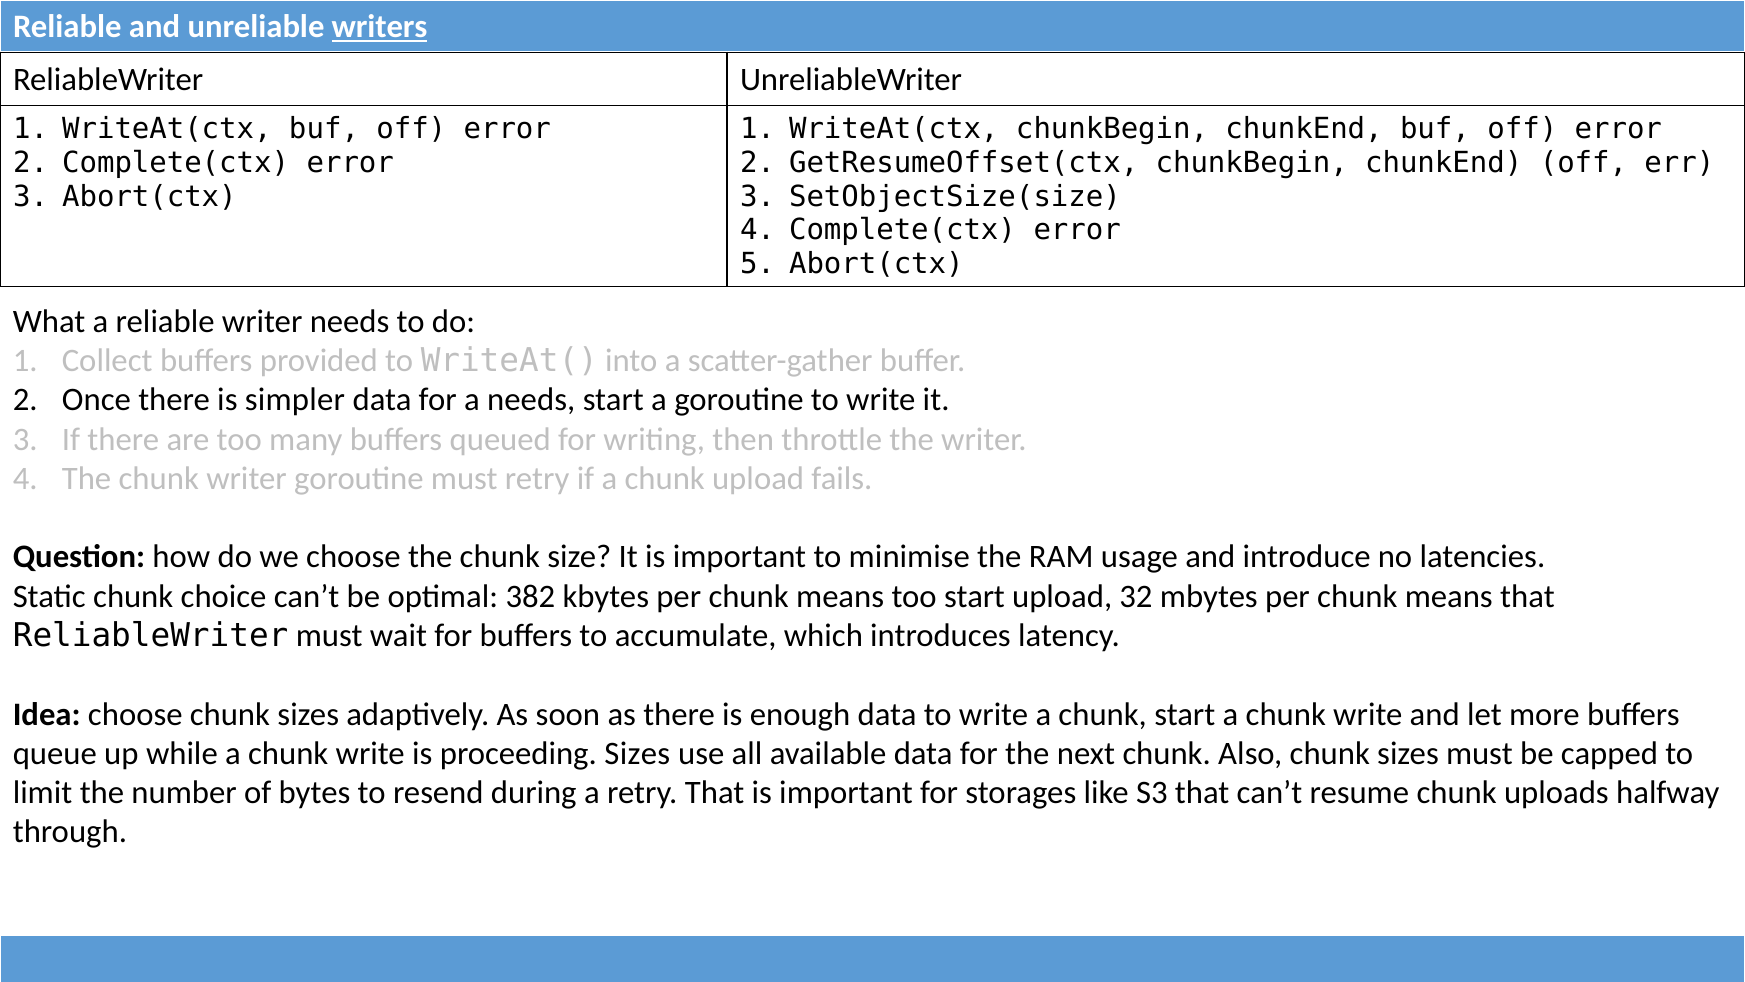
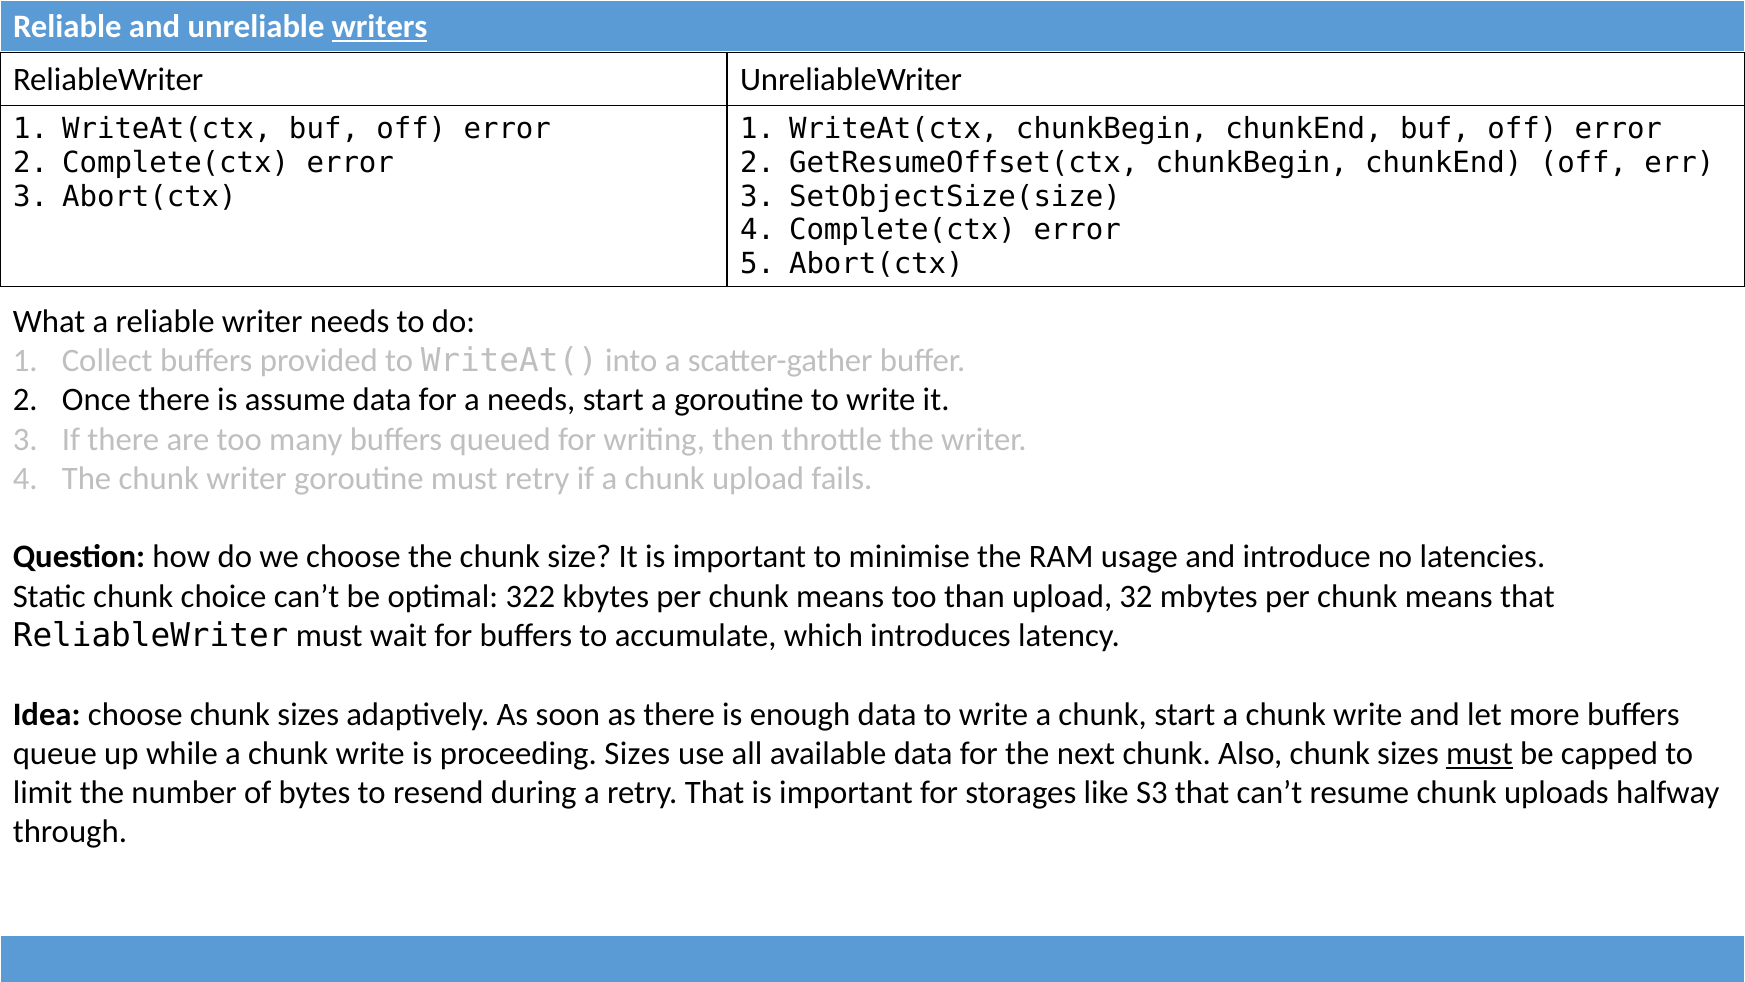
simpler: simpler -> assume
382: 382 -> 322
too start: start -> than
must at (1479, 753) underline: none -> present
